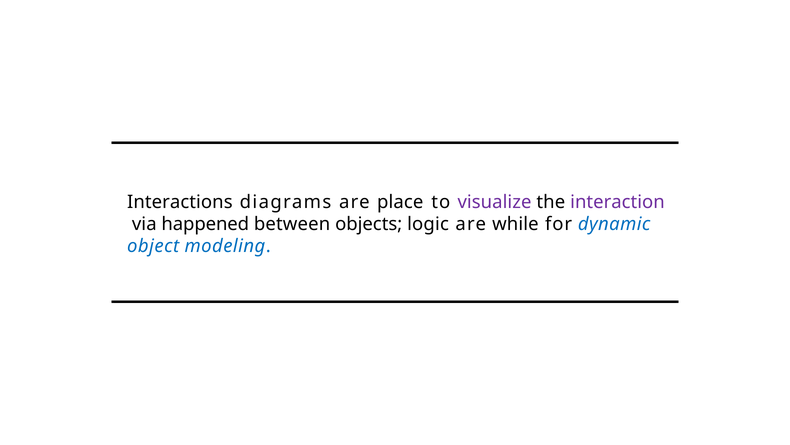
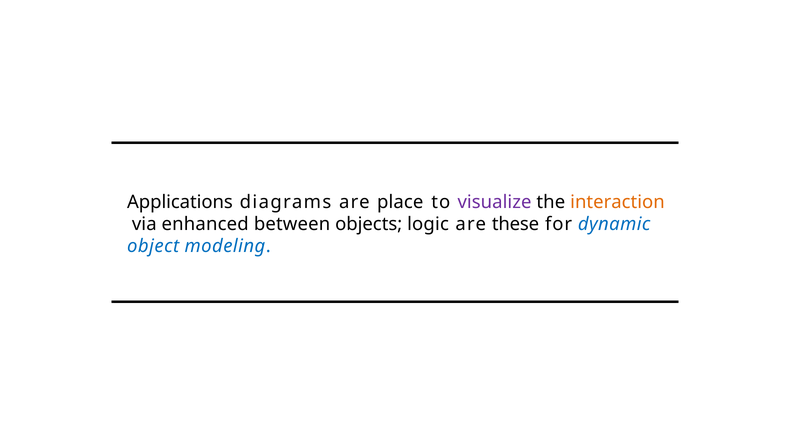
Interactions: Interactions -> Applications
interaction colour: purple -> orange
happened: happened -> enhanced
while: while -> these
